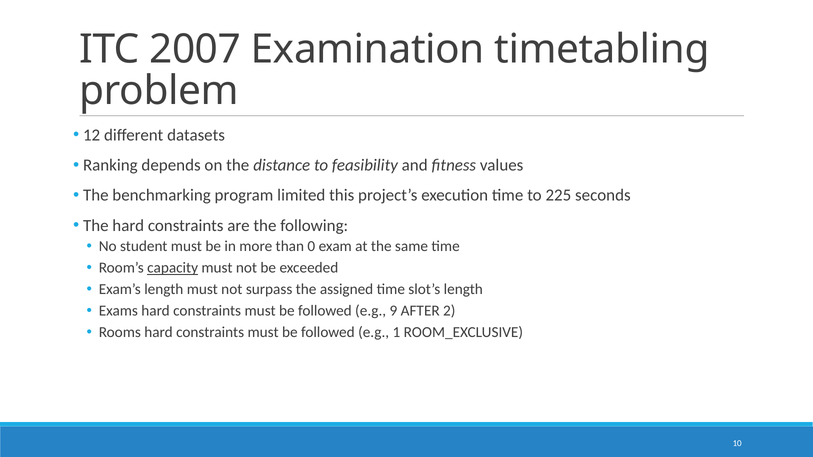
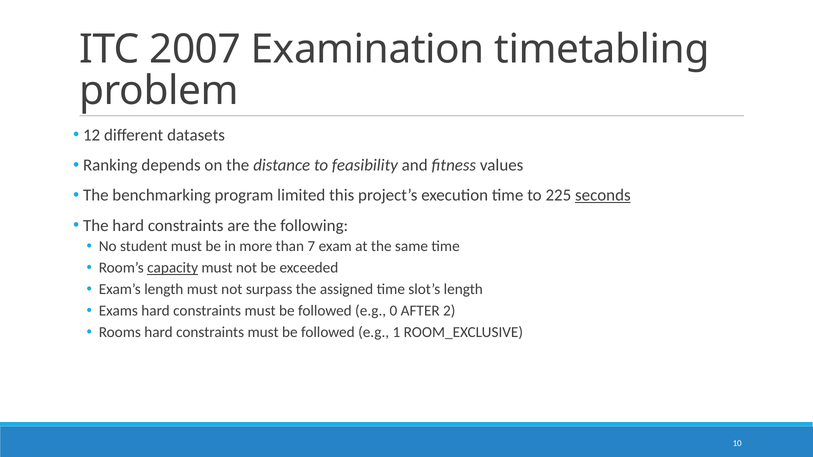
seconds underline: none -> present
0: 0 -> 7
9: 9 -> 0
